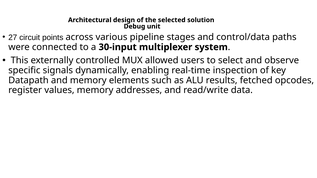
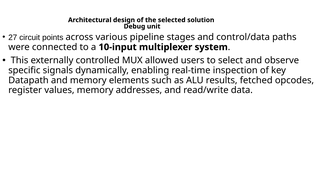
30-input: 30-input -> 10-input
